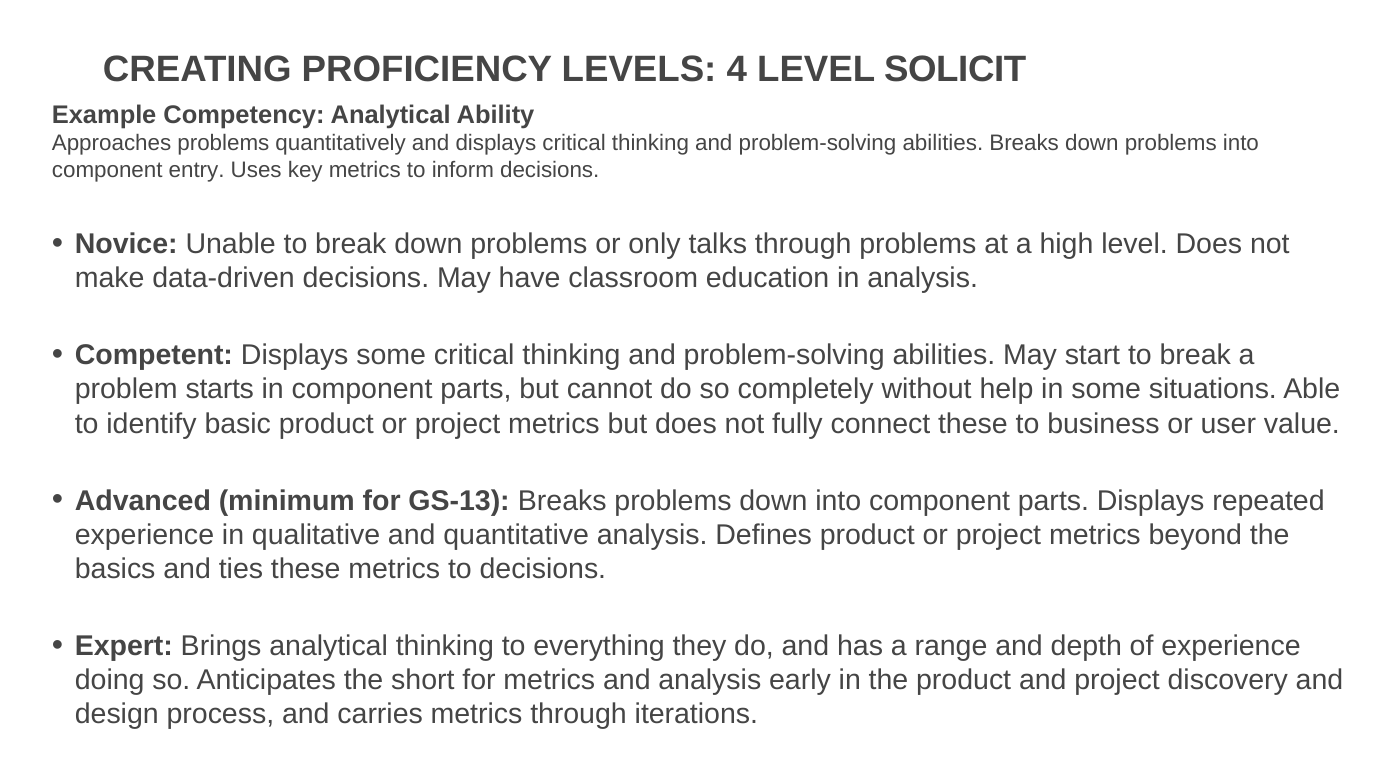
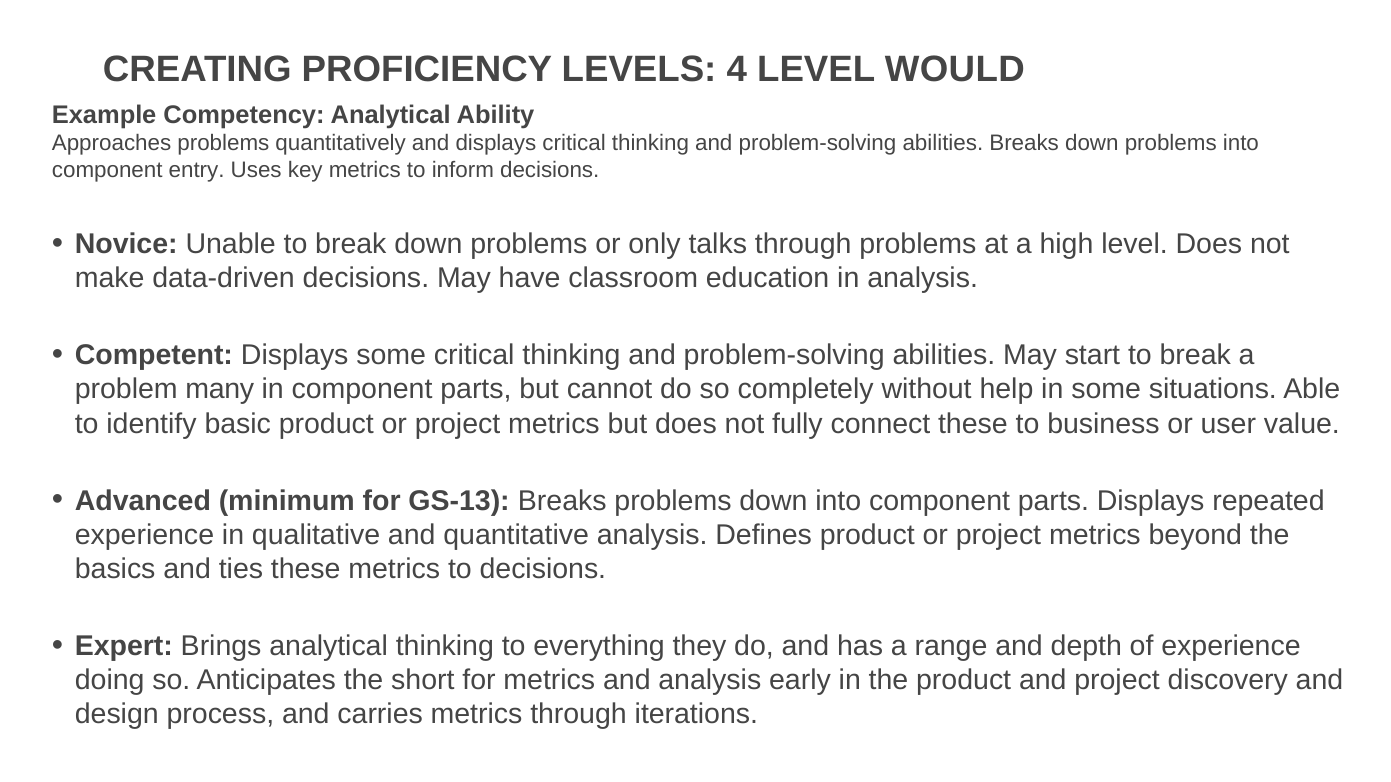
SOLICIT: SOLICIT -> WOULD
starts: starts -> many
